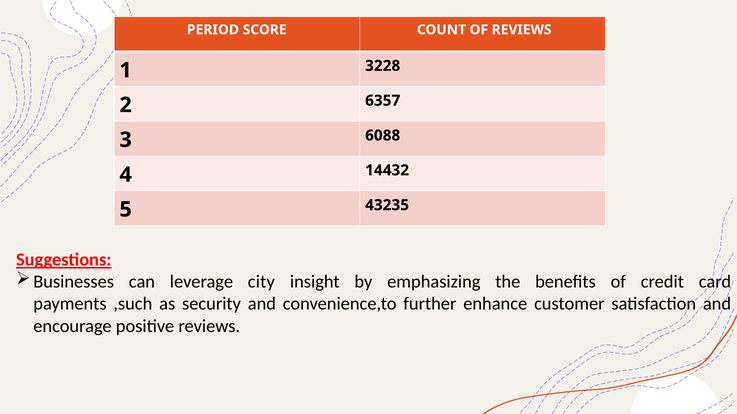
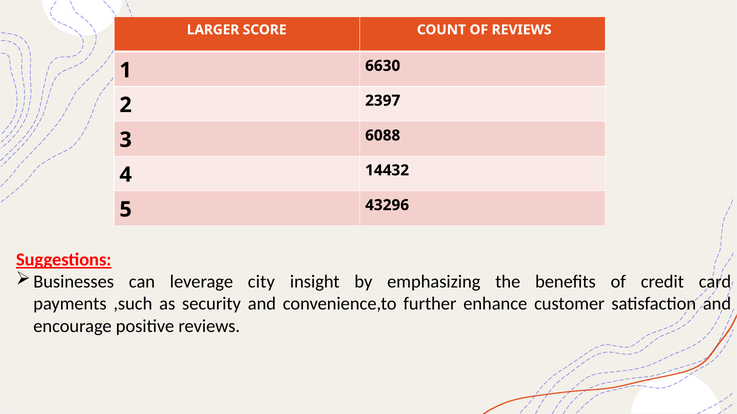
PERIOD: PERIOD -> LARGER
3228: 3228 -> 6630
6357: 6357 -> 2397
43235: 43235 -> 43296
